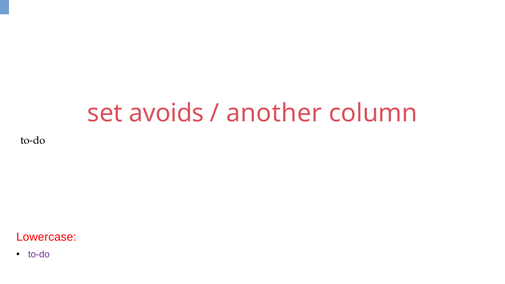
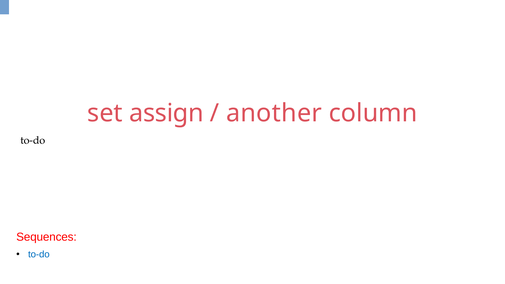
avoids: avoids -> assign
Lowercase: Lowercase -> Sequences
to-do at (39, 254) colour: purple -> blue
